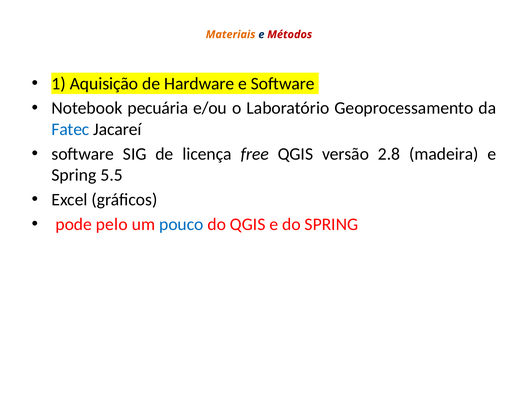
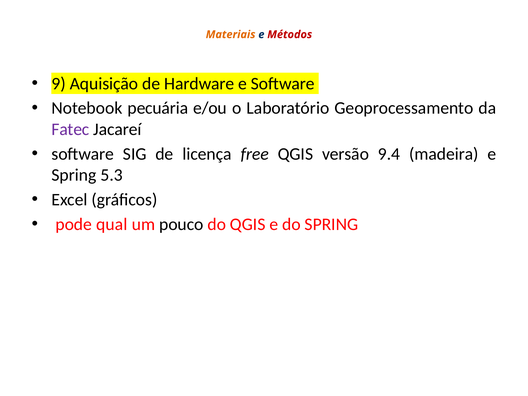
1: 1 -> 9
Fatec colour: blue -> purple
2.8: 2.8 -> 9.4
5.5: 5.5 -> 5.3
pelo: pelo -> qual
pouco colour: blue -> black
